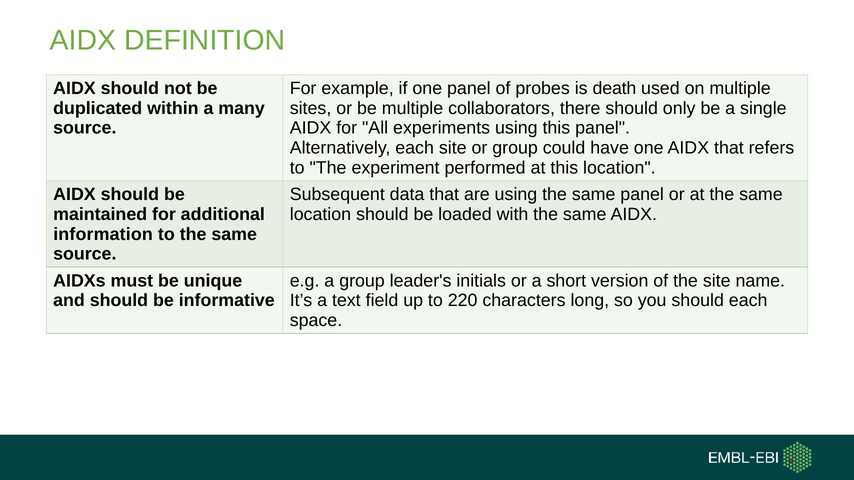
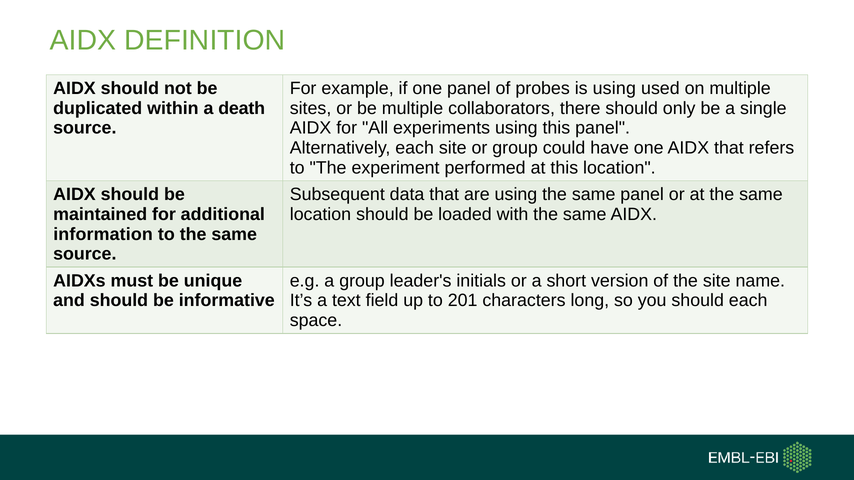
is death: death -> using
many: many -> death
220: 220 -> 201
